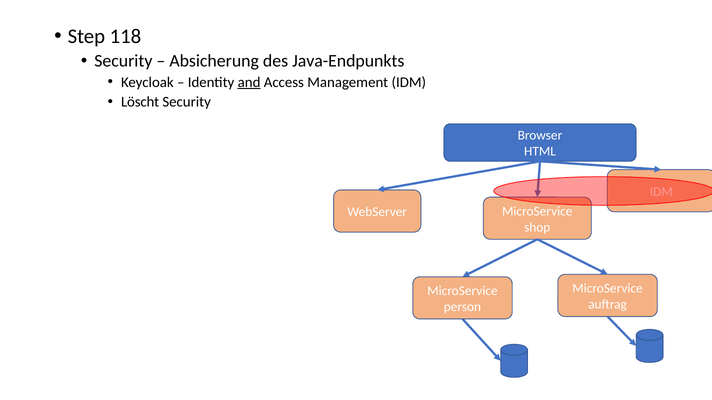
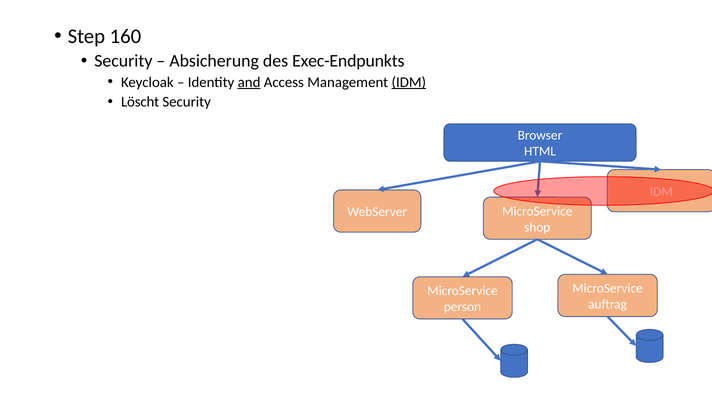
118: 118 -> 160
Java-Endpunkts: Java-Endpunkts -> Exec-Endpunkts
IDM at (409, 82) underline: none -> present
